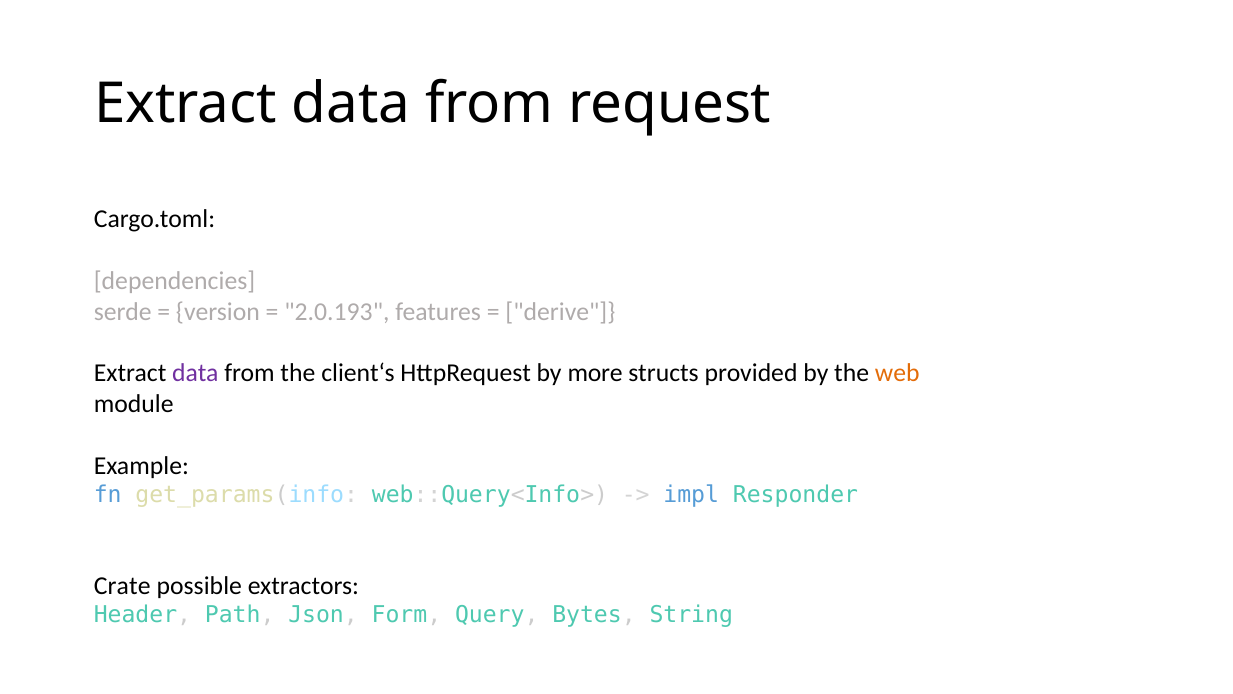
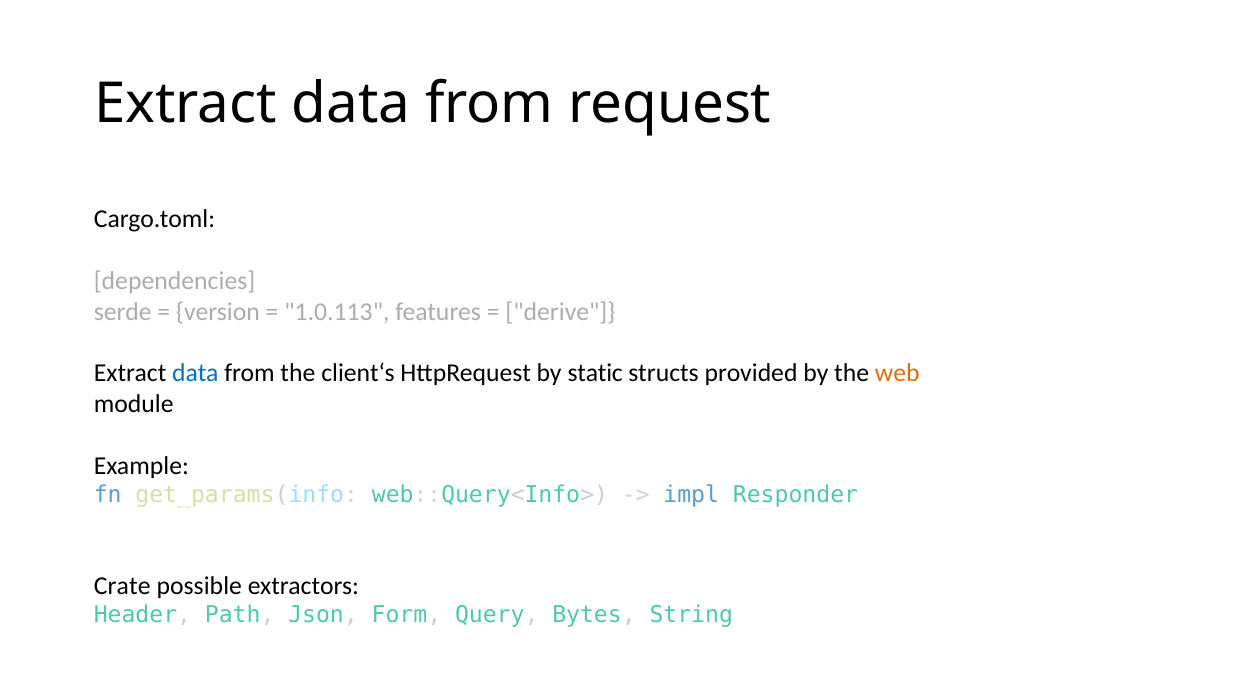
2.0.193: 2.0.193 -> 1.0.113
data at (195, 373) colour: purple -> blue
more: more -> static
